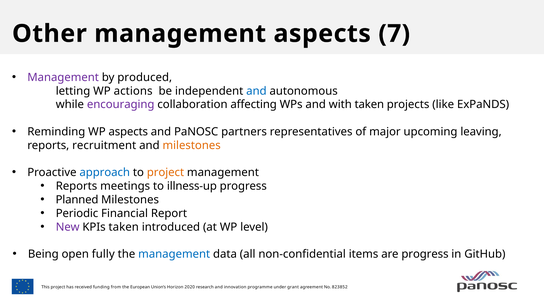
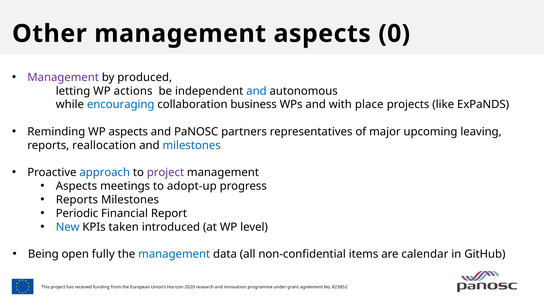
7: 7 -> 0
encouraging colour: purple -> blue
affecting: affecting -> business
with taken: taken -> place
recruitment: recruitment -> reallocation
milestones at (192, 145) colour: orange -> blue
project at (165, 173) colour: orange -> purple
Reports at (77, 186): Reports -> Aspects
illness-up: illness-up -> adopt-up
Planned at (77, 200): Planned -> Reports
New colour: purple -> blue
are progress: progress -> calendar
